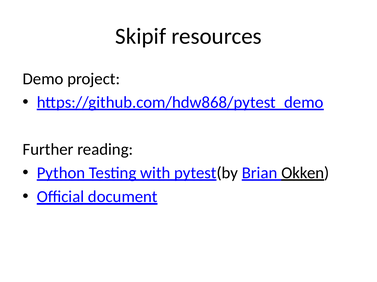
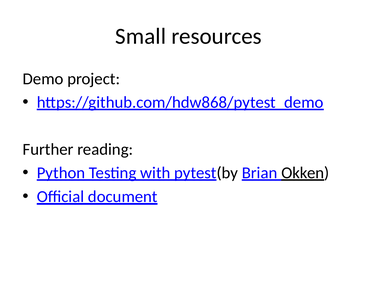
Skipif: Skipif -> Small
